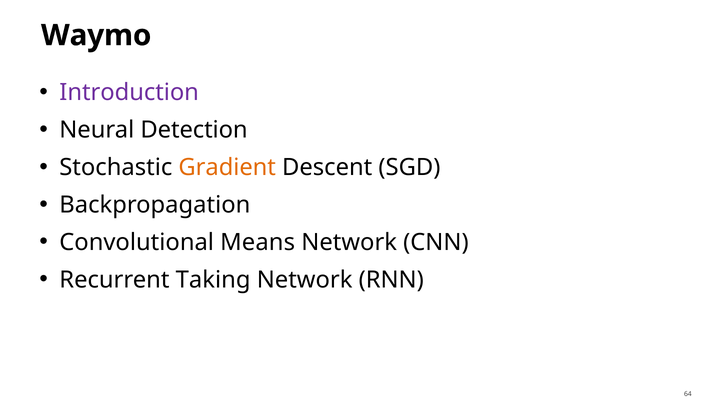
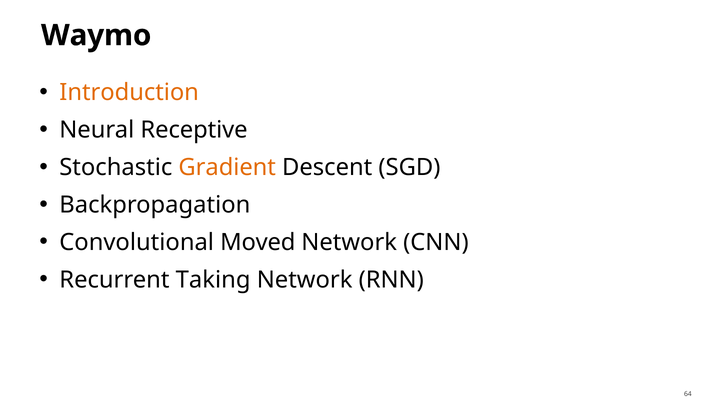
Introduction colour: purple -> orange
Detection: Detection -> Receptive
Means: Means -> Moved
